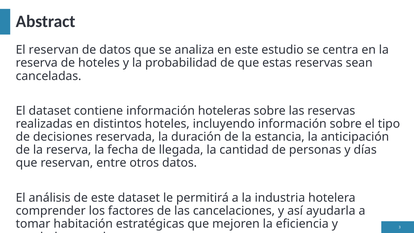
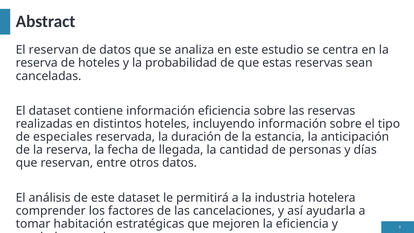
información hoteleras: hoteleras -> eficiencia
decisiones: decisiones -> especiales
